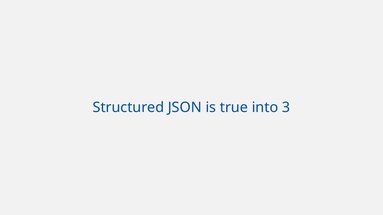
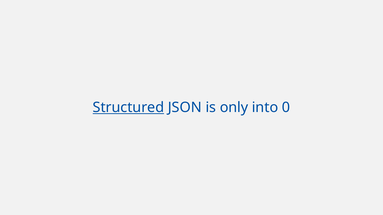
Structured underline: none -> present
true: true -> only
3: 3 -> 0
